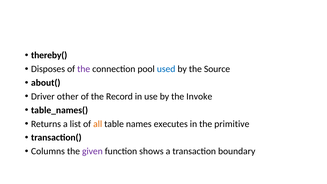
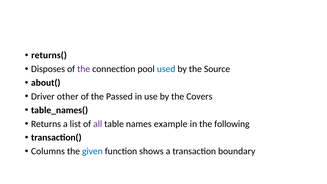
thereby(: thereby( -> returns(
Record: Record -> Passed
Invoke: Invoke -> Covers
all colour: orange -> purple
executes: executes -> example
primitive: primitive -> following
given colour: purple -> blue
